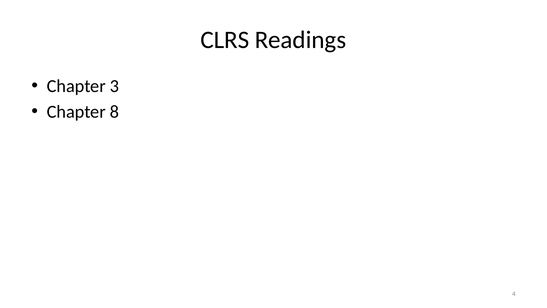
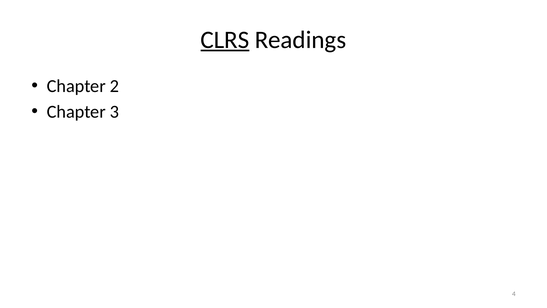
CLRS underline: none -> present
3: 3 -> 2
8: 8 -> 3
